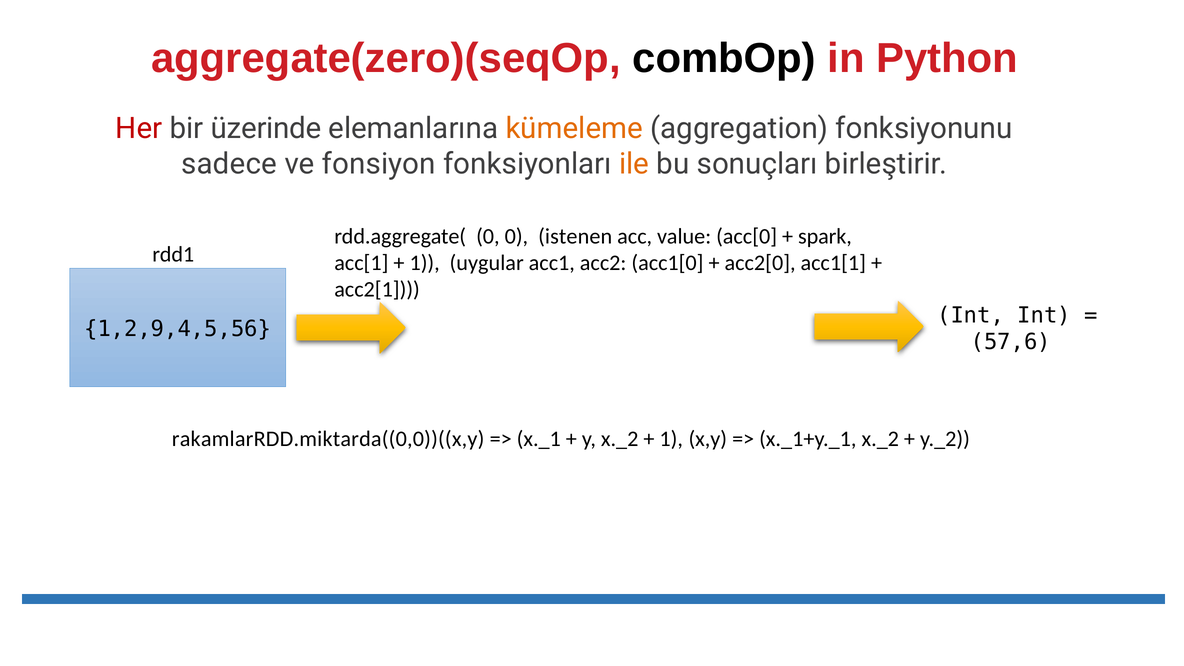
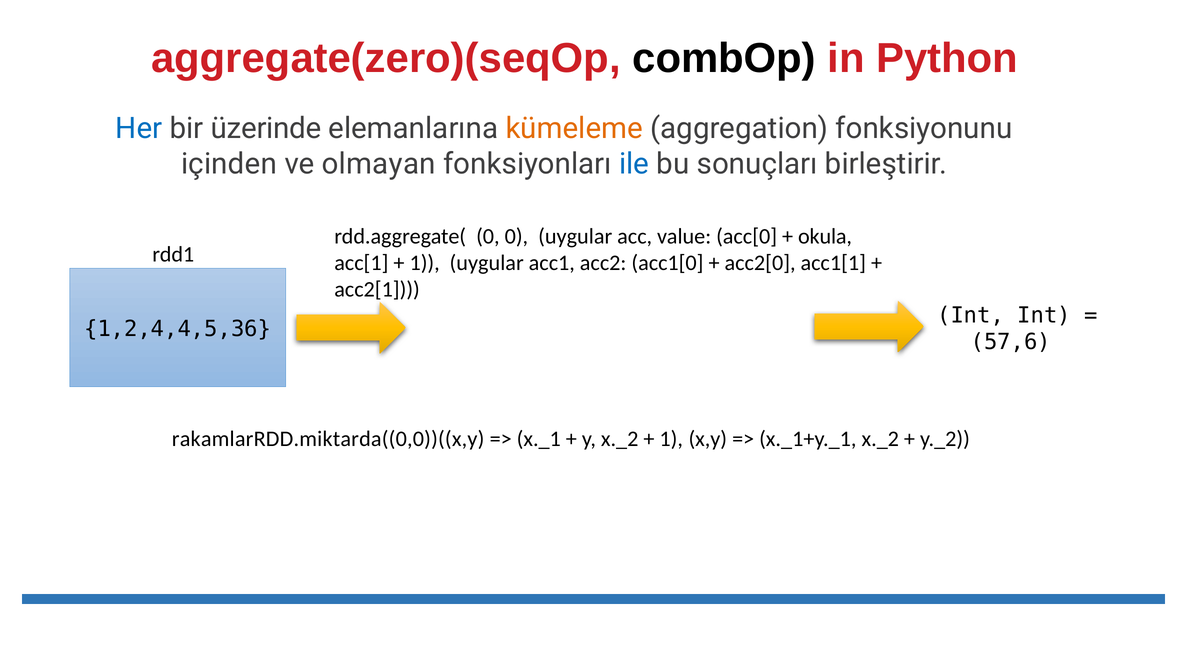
Her colour: red -> blue
sadece: sadece -> içinden
fonsiyon: fonsiyon -> olmayan
ile colour: orange -> blue
0 istenen: istenen -> uygular
spark: spark -> okula
1,2,9,4,5,56: 1,2,9,4,5,56 -> 1,2,4,4,5,36
